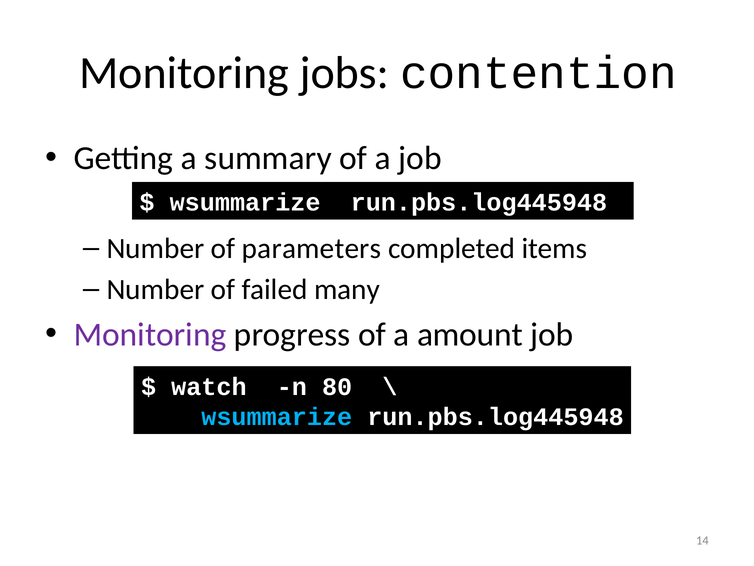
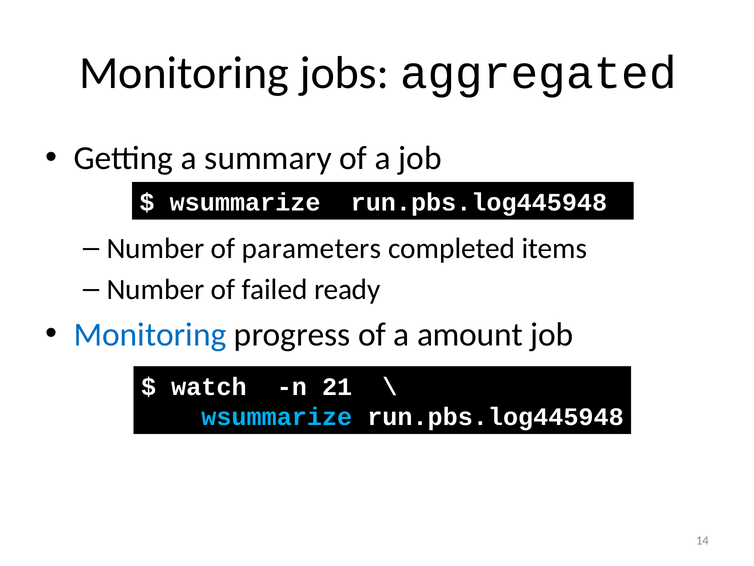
contention: contention -> aggregated
many: many -> ready
Monitoring at (150, 334) colour: purple -> blue
80: 80 -> 21
